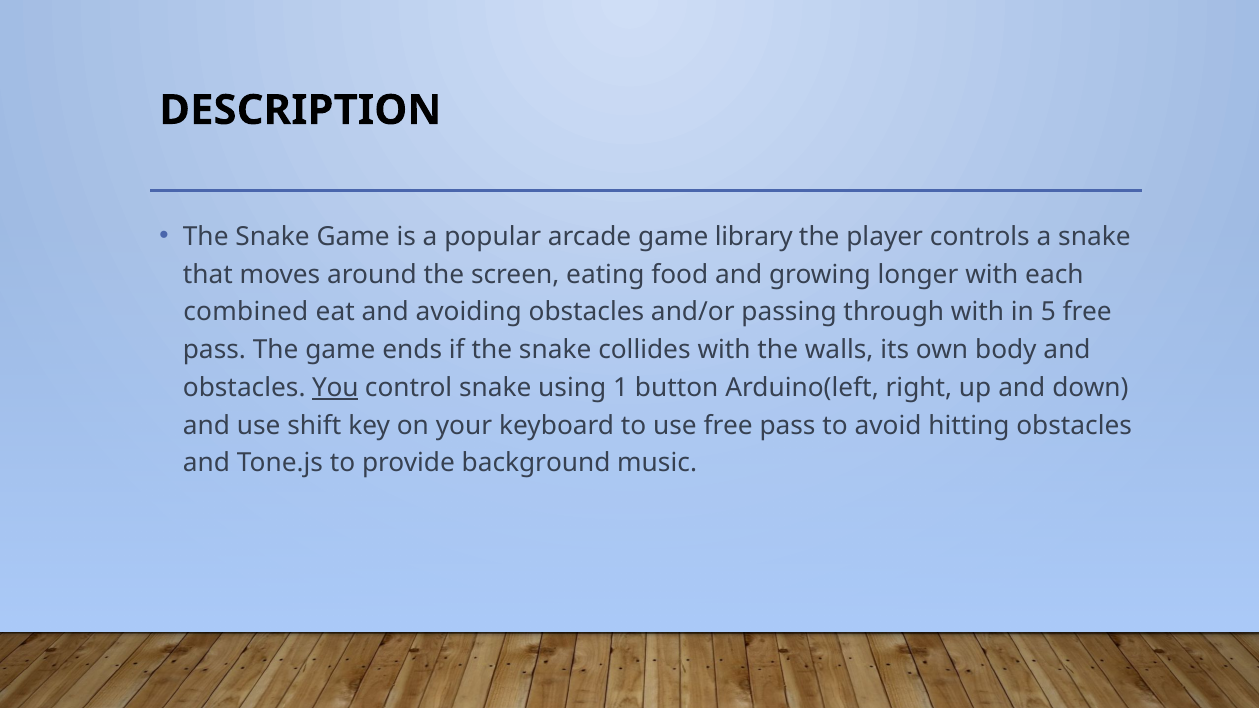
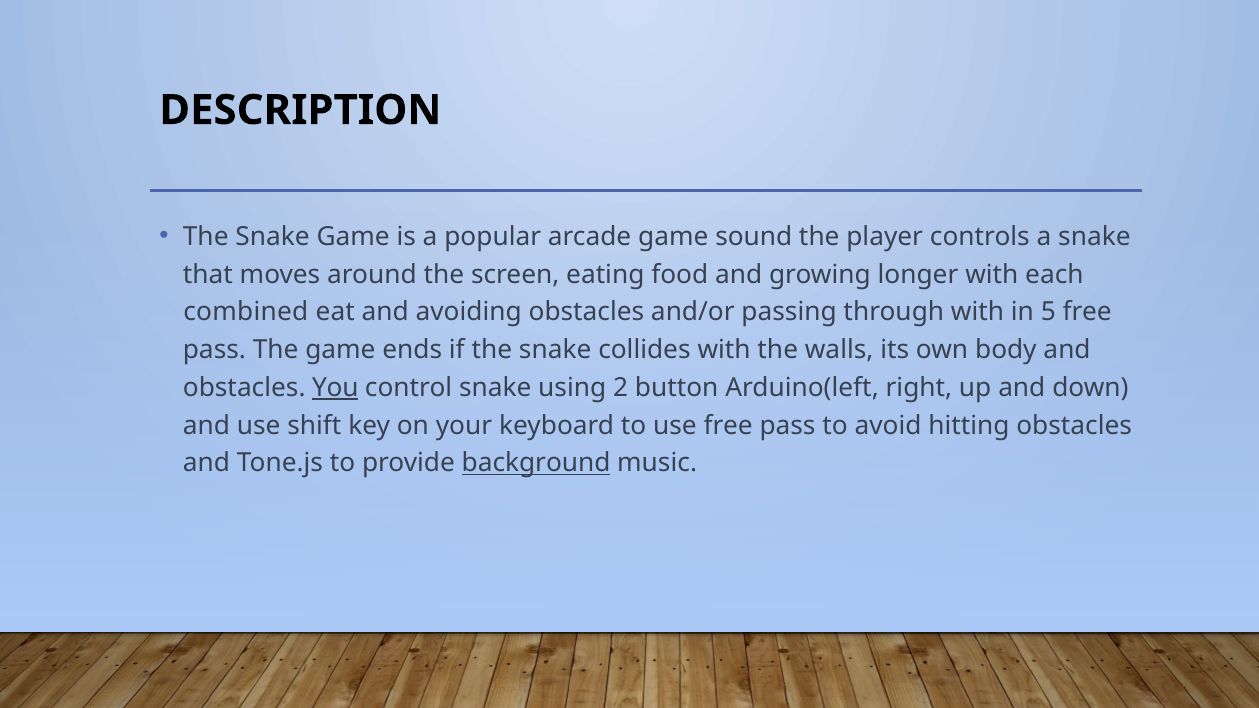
library: library -> sound
1: 1 -> 2
background underline: none -> present
